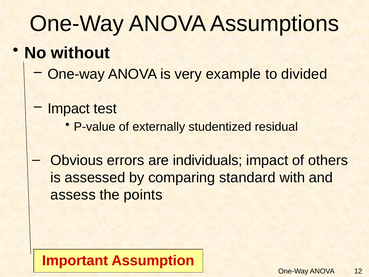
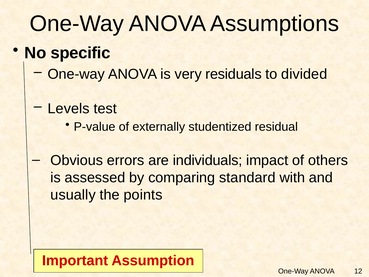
without: without -> specific
example: example -> residuals
Impact at (69, 108): Impact -> Levels
assess: assess -> usually
